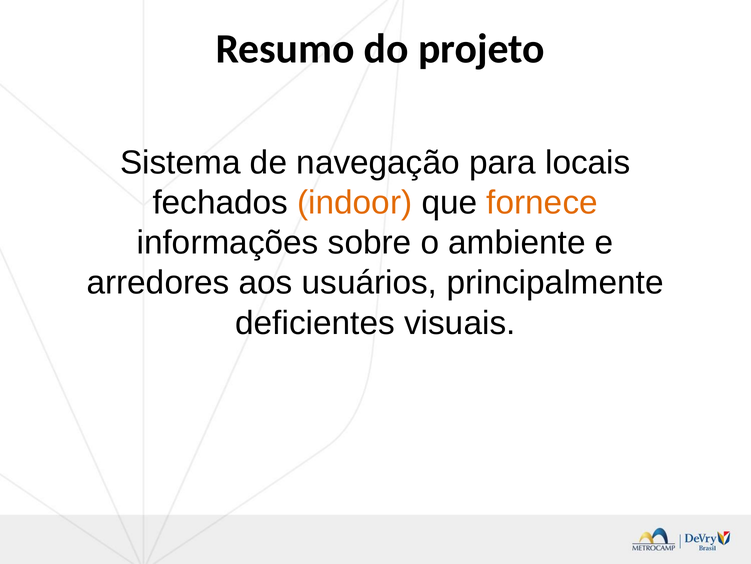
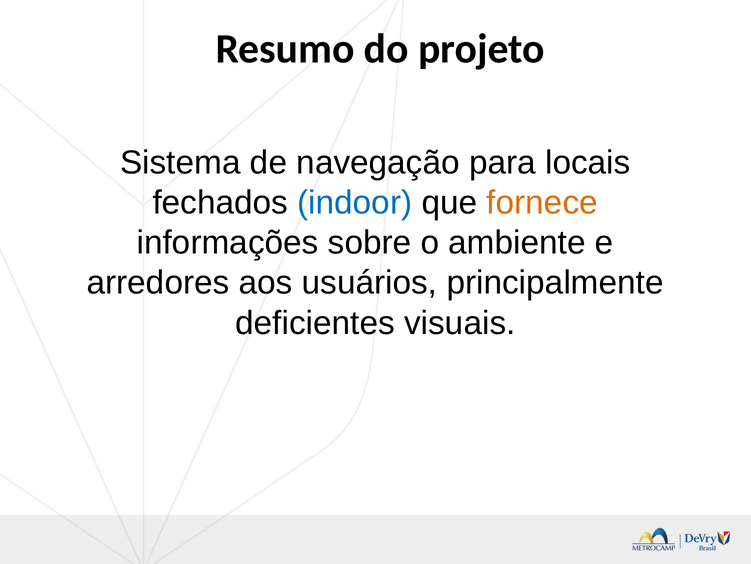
indoor colour: orange -> blue
